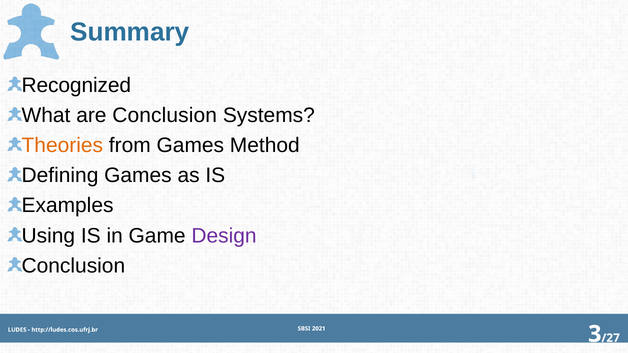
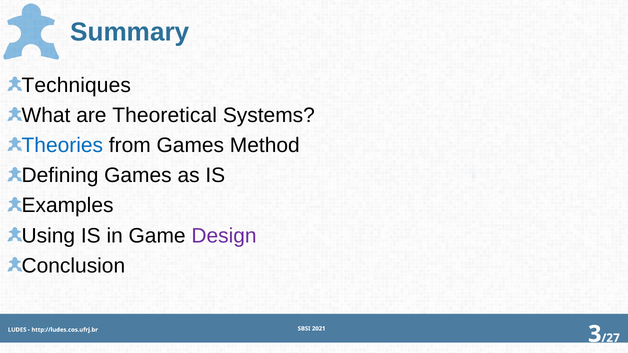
Recognized: Recognized -> Techniques
are Conclusion: Conclusion -> Theoretical
Theories colour: orange -> blue
